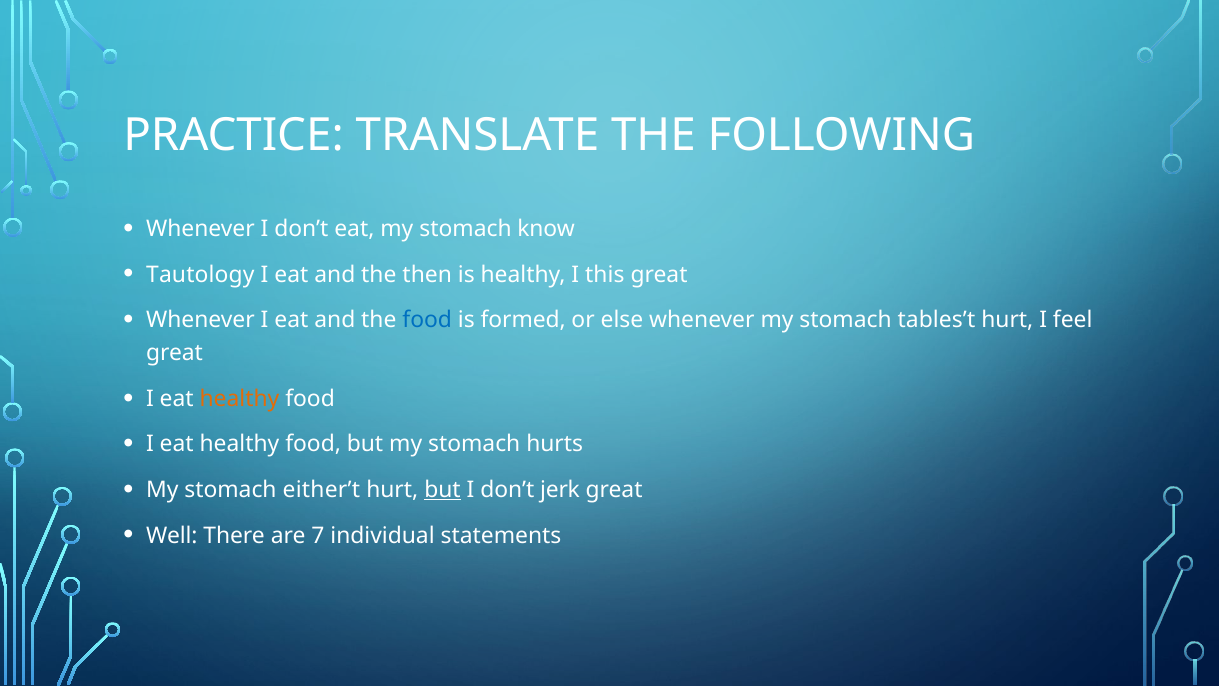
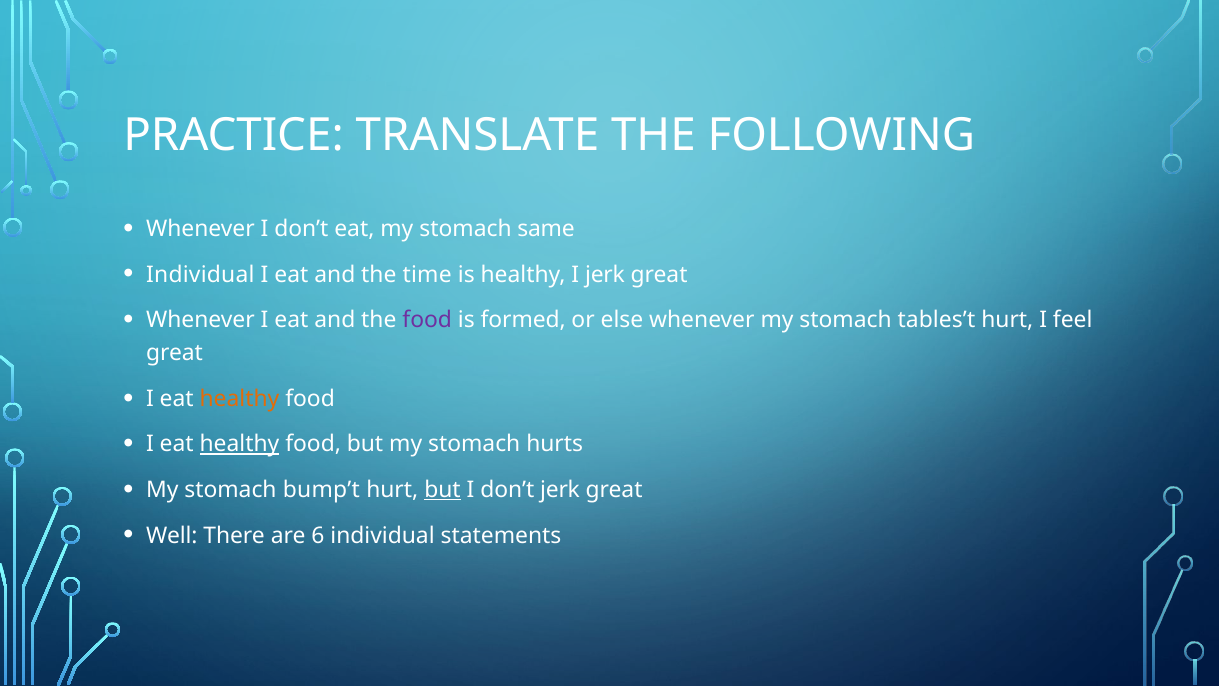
know: know -> same
Tautology at (200, 274): Tautology -> Individual
then: then -> time
I this: this -> jerk
food at (427, 320) colour: blue -> purple
healthy at (239, 444) underline: none -> present
either’t: either’t -> bump’t
7: 7 -> 6
